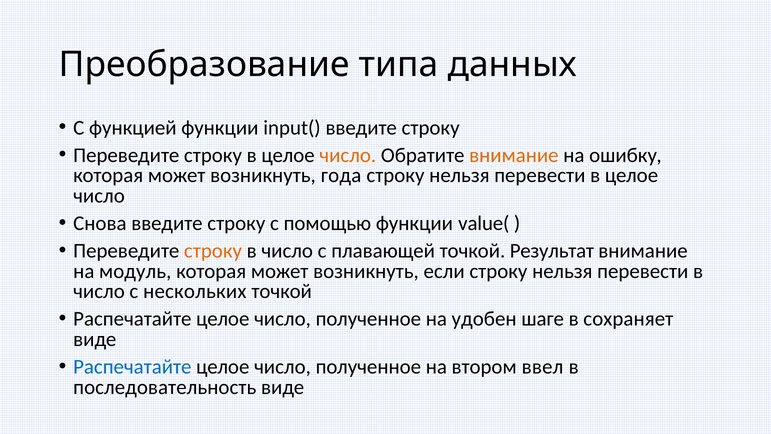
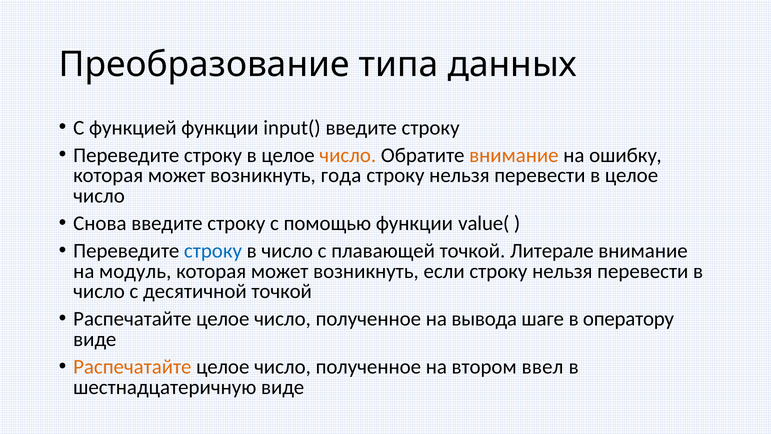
строку at (213, 251) colour: orange -> blue
Результат: Результат -> Литерале
нескольких: нескольких -> десятичной
удобен: удобен -> вывода
сохраняет: сохраняет -> оператору
Распечатайте at (132, 367) colour: blue -> orange
последовательность: последовательность -> шестнадцатеричную
